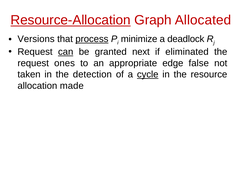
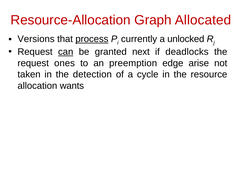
Resource-Allocation underline: present -> none
minimize: minimize -> currently
deadlock: deadlock -> unlocked
eliminated: eliminated -> deadlocks
appropriate: appropriate -> preemption
false: false -> arise
cycle underline: present -> none
made: made -> wants
